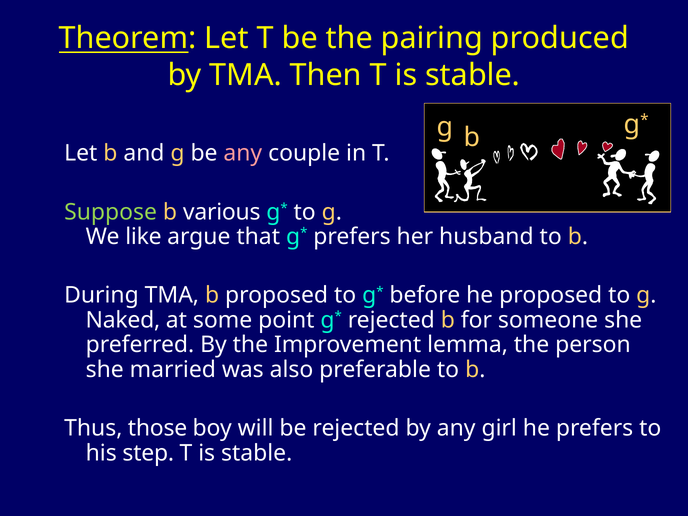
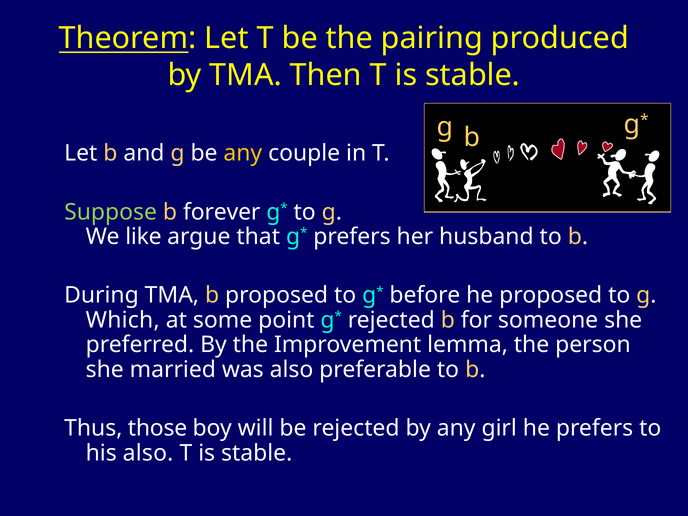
any at (243, 153) colour: pink -> yellow
various: various -> forever
Naked: Naked -> Which
his step: step -> also
